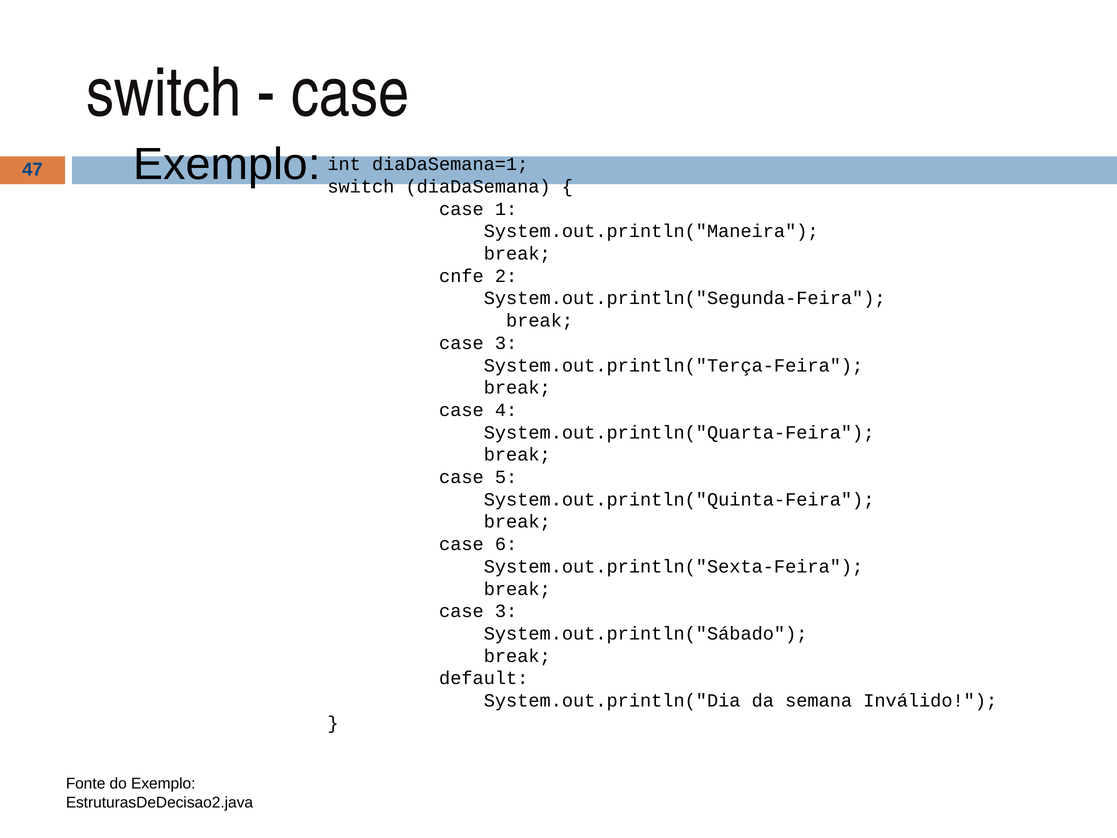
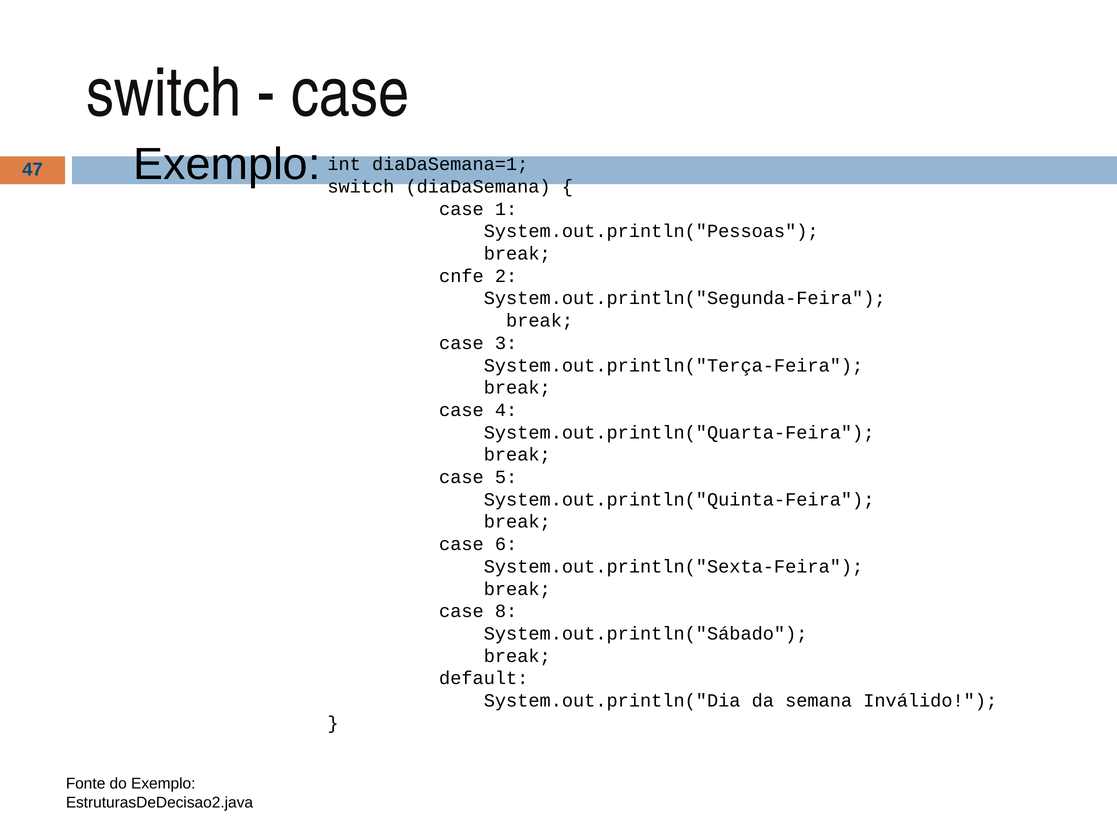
System.out.println("Maneira: System.out.println("Maneira -> System.out.println("Pessoas
3 at (506, 611): 3 -> 8
